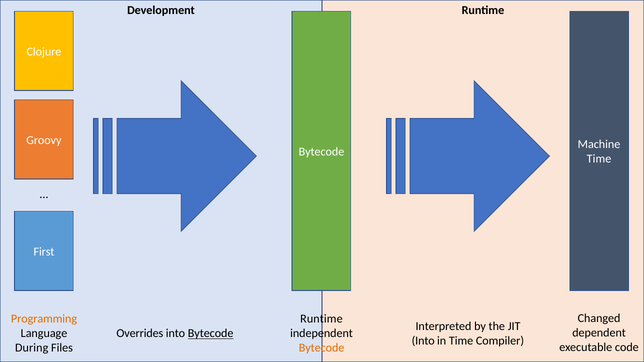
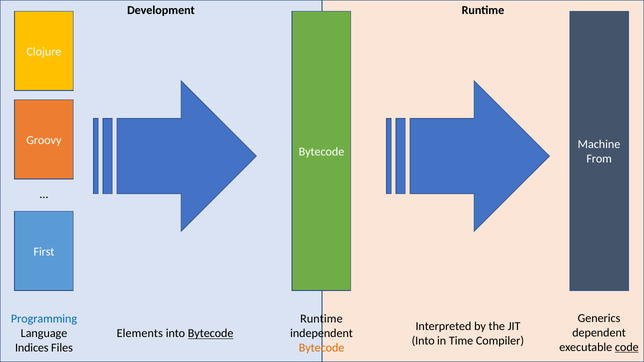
Time at (599, 159): Time -> From
Changed: Changed -> Generics
Programming colour: orange -> blue
Overrides: Overrides -> Elements
code underline: none -> present
During: During -> Indices
